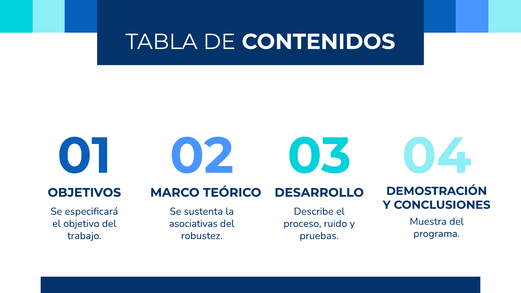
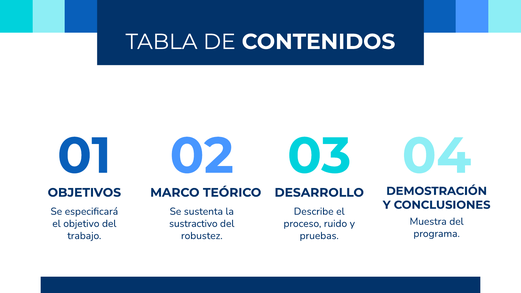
asociativas: asociativas -> sustractivo
